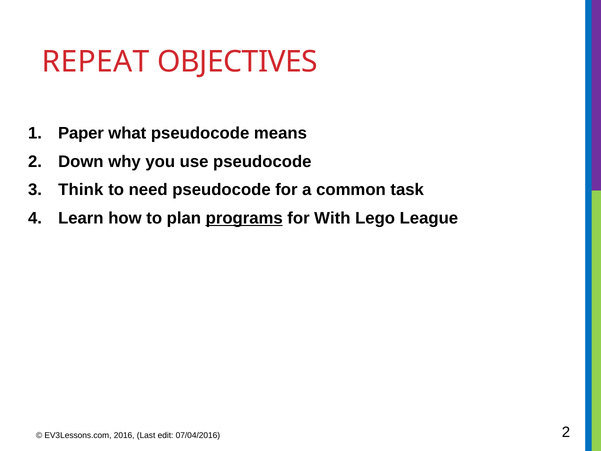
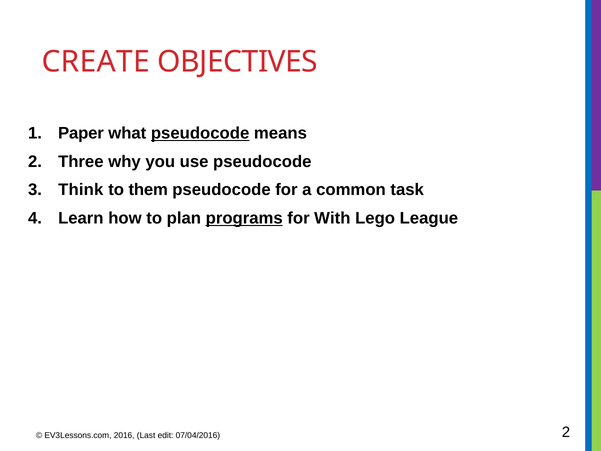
REPEAT: REPEAT -> CREATE
pseudocode at (200, 133) underline: none -> present
Down: Down -> Three
need: need -> them
